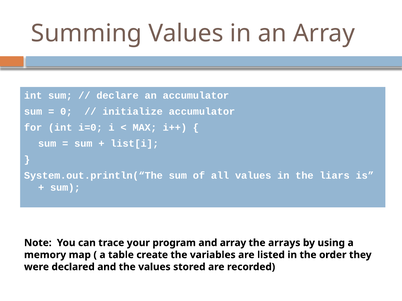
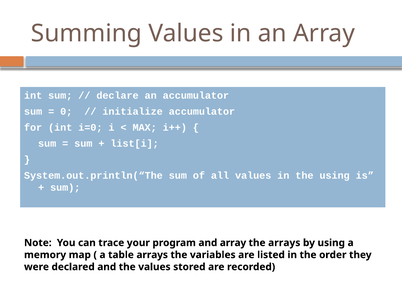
the liars: liars -> using
table create: create -> arrays
